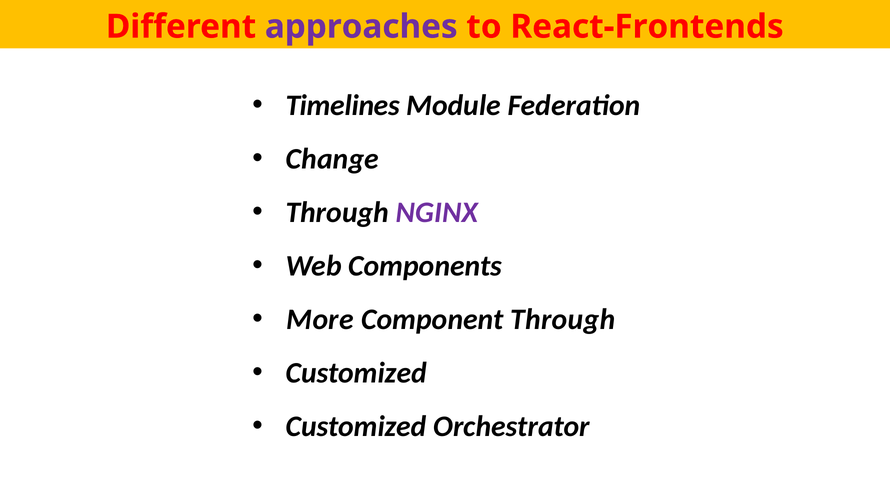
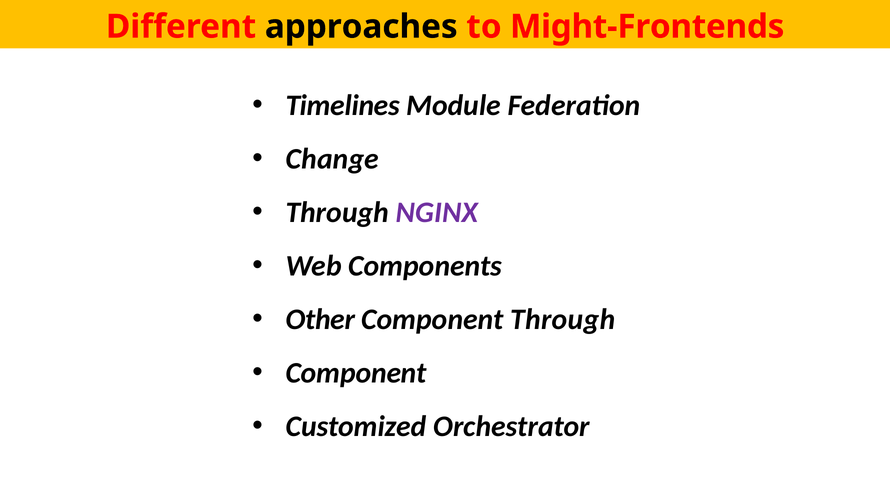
approaches colour: purple -> black
React-Frontends: React-Frontends -> Might-Frontends
More: More -> Other
Customized at (356, 373): Customized -> Component
